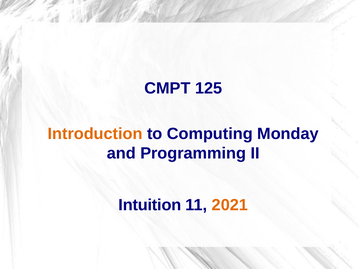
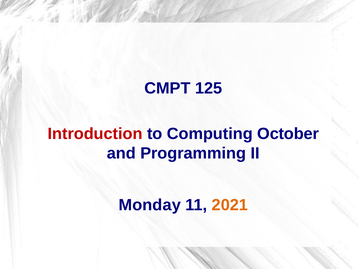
Introduction colour: orange -> red
Monday: Monday -> October
Intuition: Intuition -> Monday
